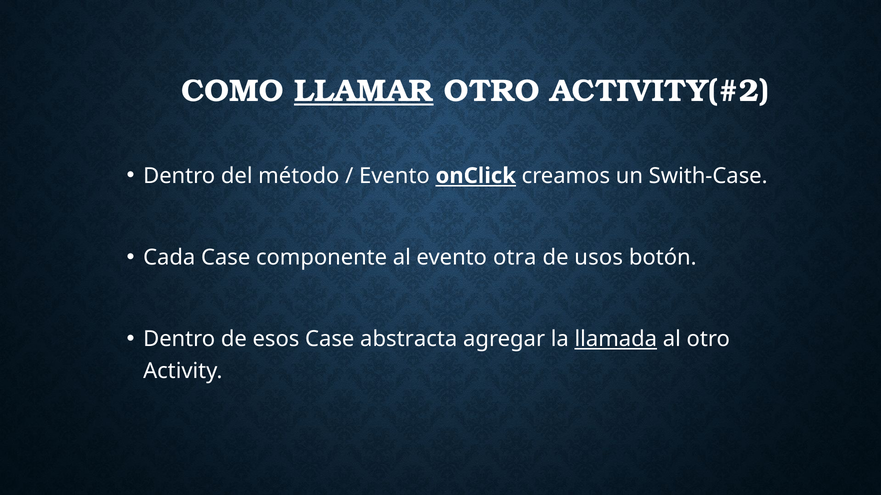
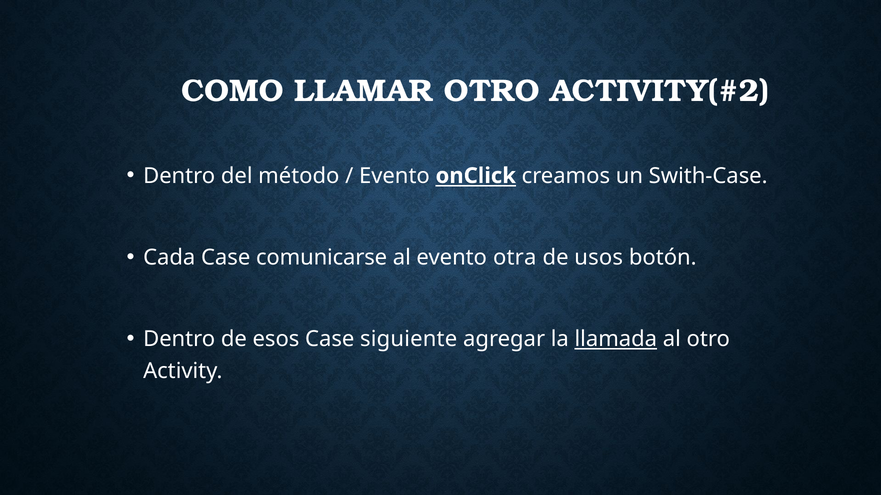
LLAMAR underline: present -> none
componente: componente -> comunicarse
abstracta: abstracta -> siguiente
